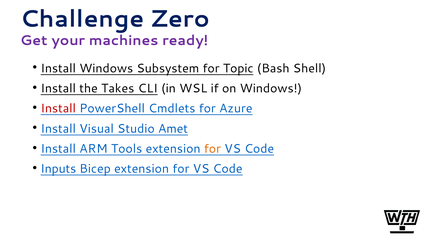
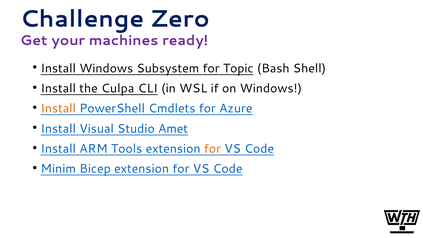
Takes: Takes -> Culpa
Install at (58, 109) colour: red -> orange
Inputs: Inputs -> Minim
